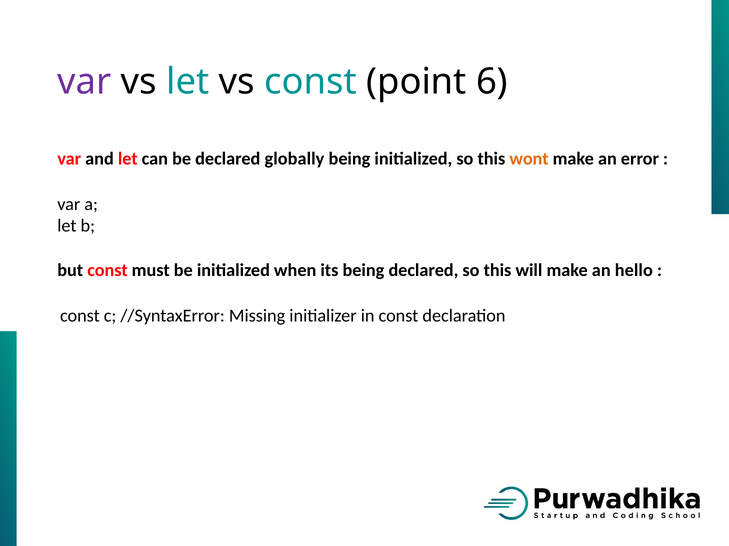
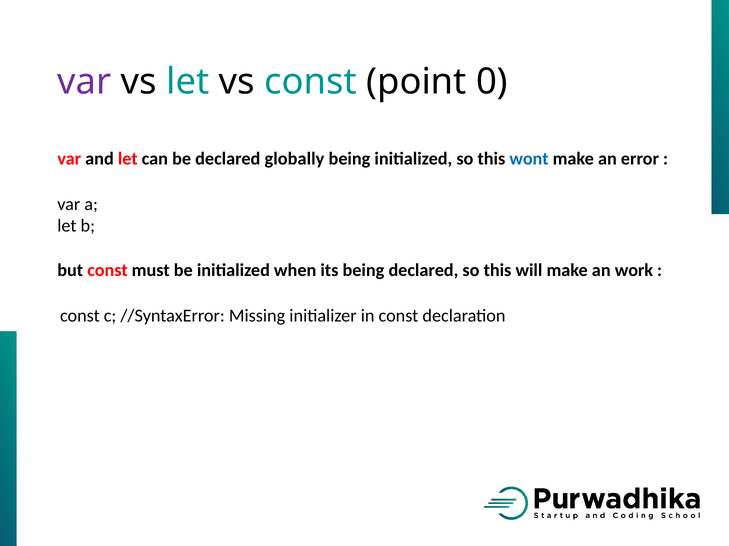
6: 6 -> 0
wont colour: orange -> blue
hello: hello -> work
